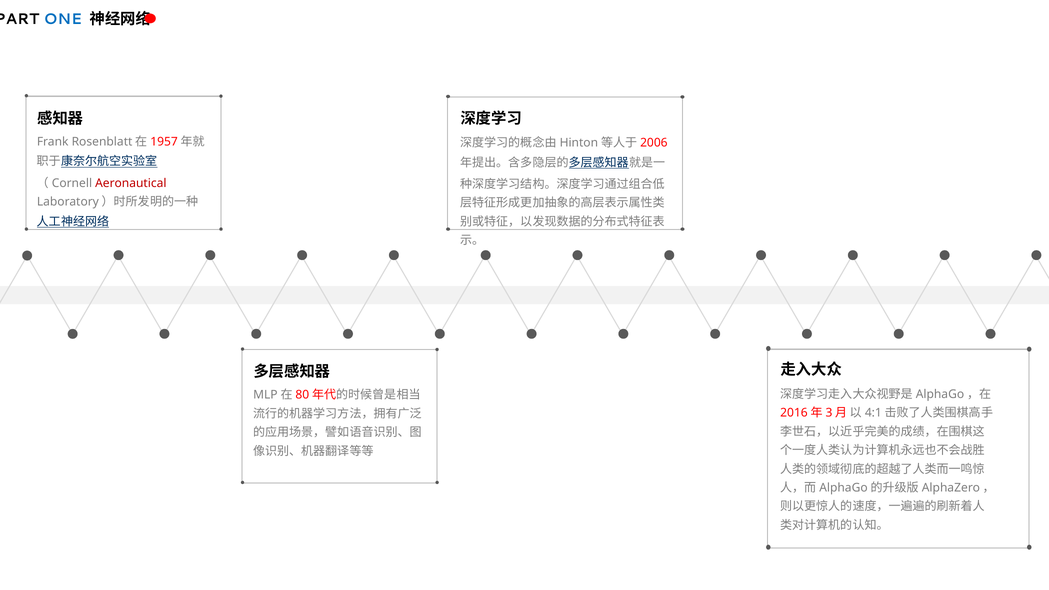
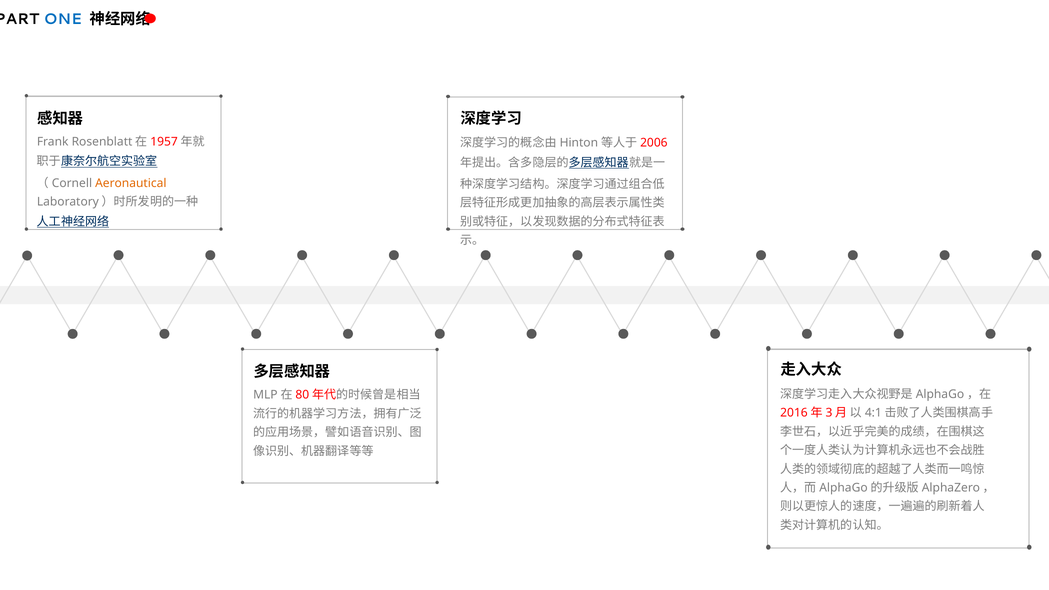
Aeronautical colour: red -> orange
